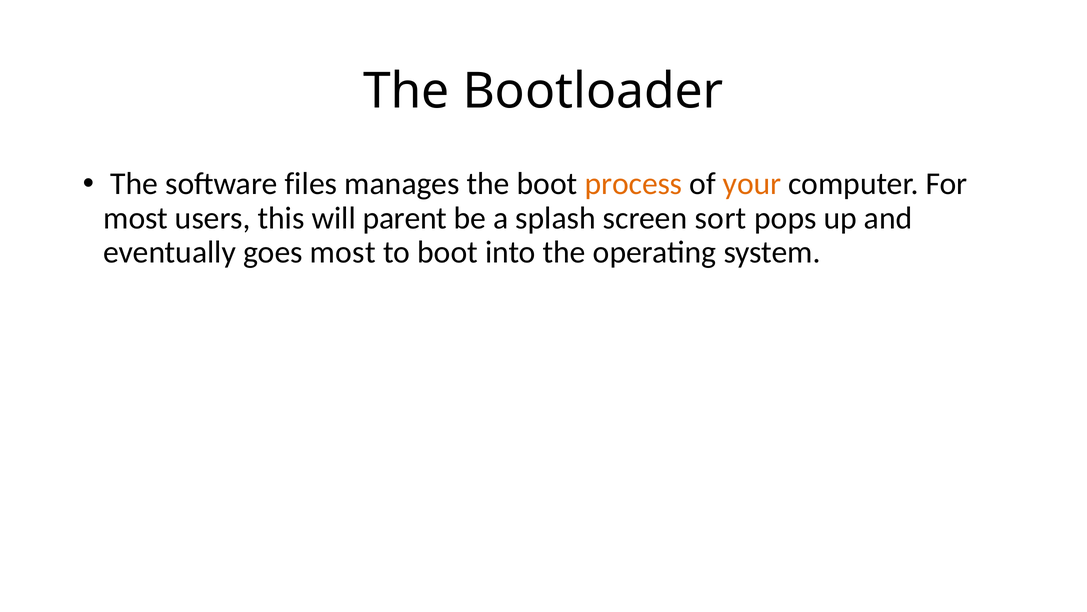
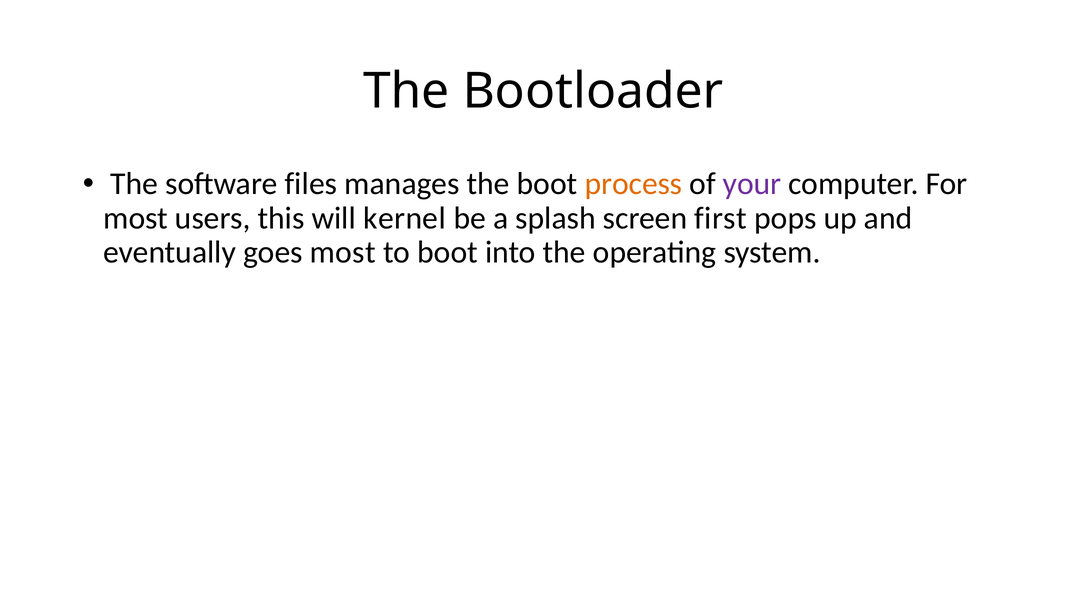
your colour: orange -> purple
parent: parent -> kernel
sort: sort -> first
